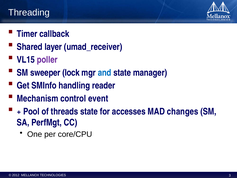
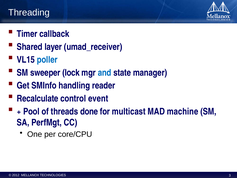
poller colour: purple -> blue
Mechanism: Mechanism -> Recalculate
threads state: state -> done
accesses: accesses -> multicast
changes: changes -> machine
